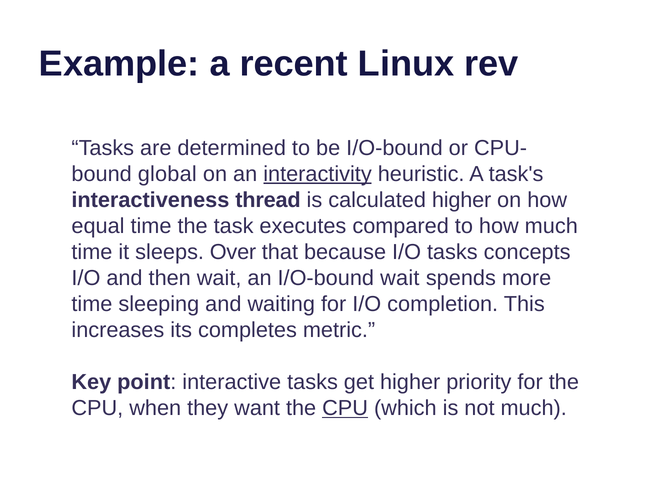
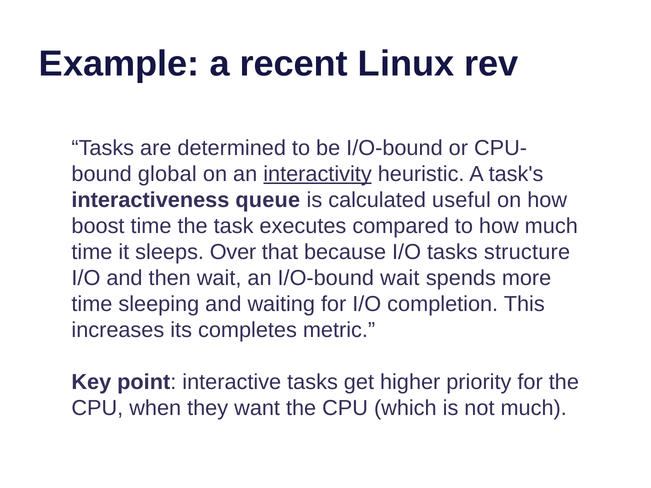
thread: thread -> queue
calculated higher: higher -> useful
equal: equal -> boost
concepts: concepts -> structure
CPU at (345, 408) underline: present -> none
